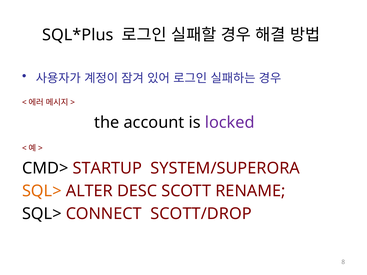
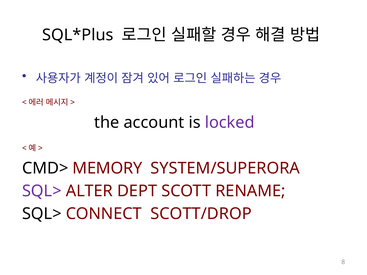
STARTUP: STARTUP -> MEMORY
SQL> at (42, 191) colour: orange -> purple
DESC: DESC -> DEPT
